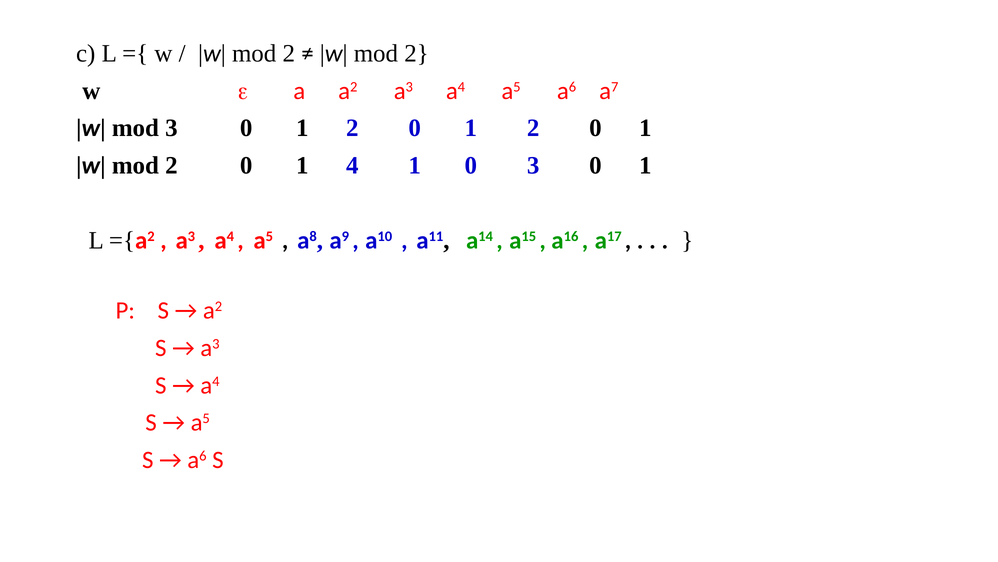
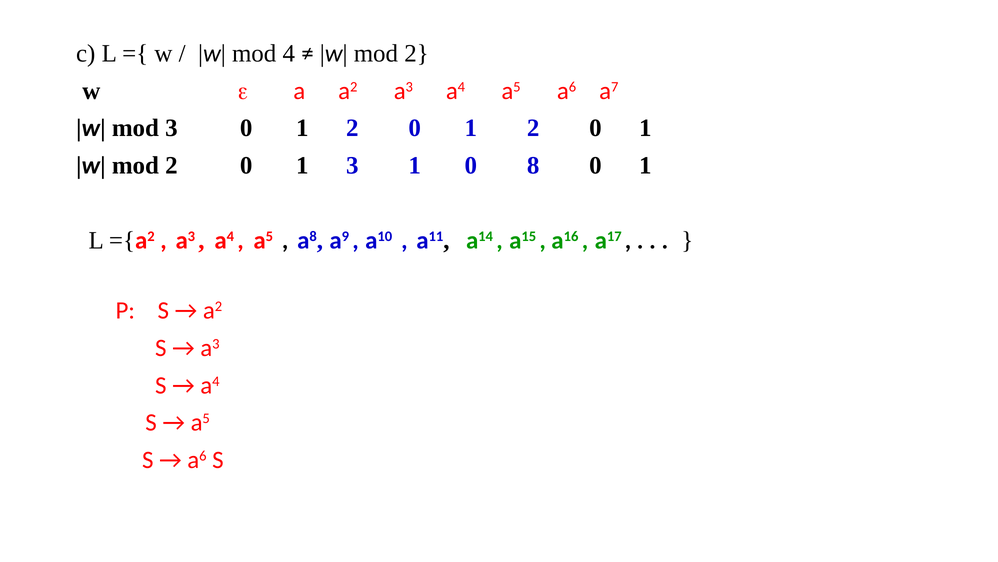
2 at (289, 53): 2 -> 4
1 4: 4 -> 3
0 3: 3 -> 8
